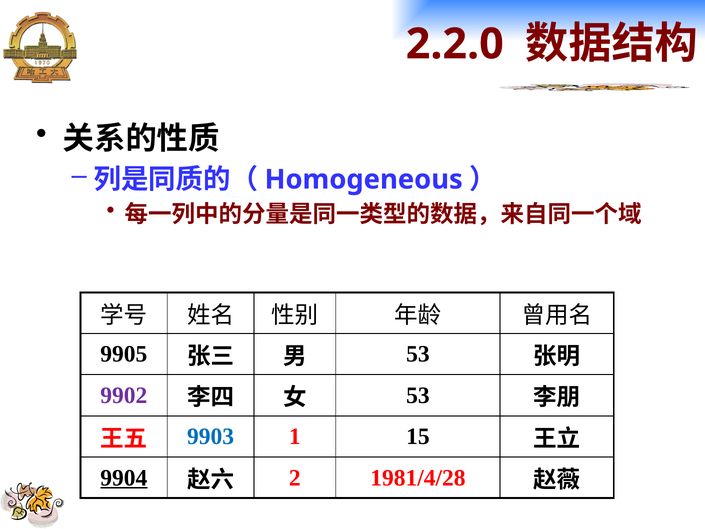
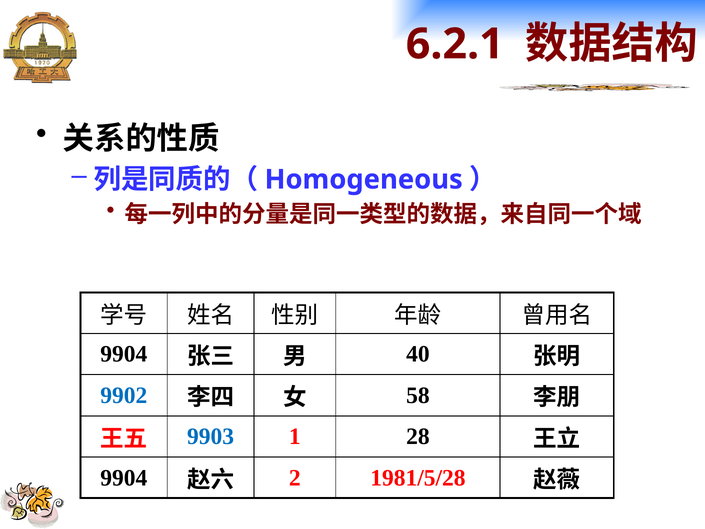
2.2.0: 2.2.0 -> 6.2.1
9905 at (124, 354): 9905 -> 9904
53 at (418, 354): 53 -> 40
9902 colour: purple -> blue
53 at (418, 395): 53 -> 58
15: 15 -> 28
9904 at (124, 478) underline: present -> none
1981/4/28: 1981/4/28 -> 1981/5/28
